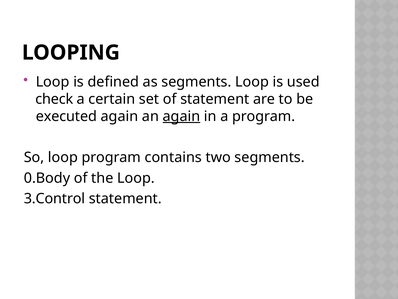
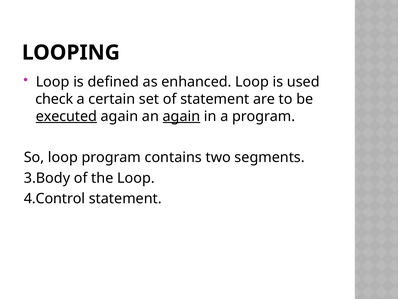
as segments: segments -> enhanced
executed underline: none -> present
0.Body: 0.Body -> 3.Body
3.Control: 3.Control -> 4.Control
